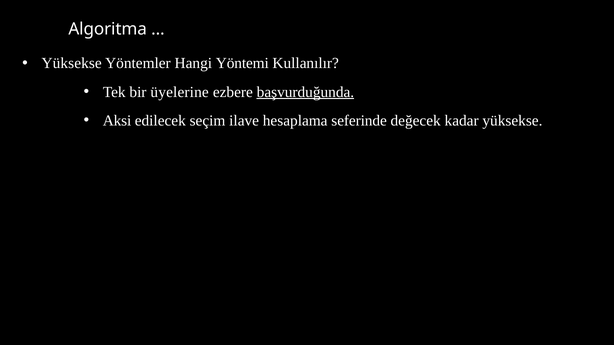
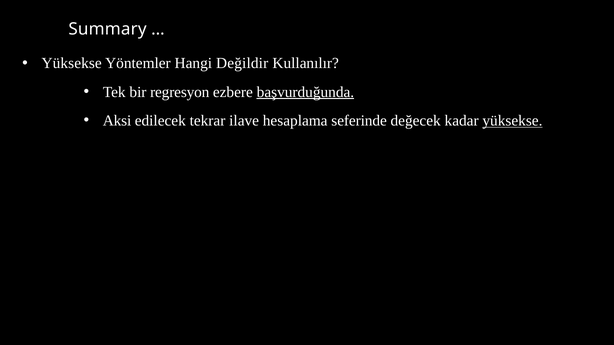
Algoritma: Algoritma -> Summary
Yöntemi: Yöntemi -> Değildir
üyelerine: üyelerine -> regresyon
seçim: seçim -> tekrar
yüksekse at (512, 121) underline: none -> present
